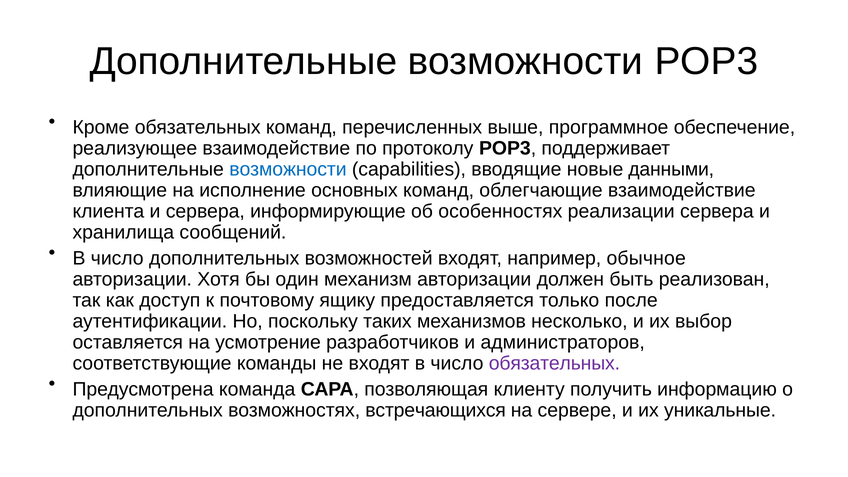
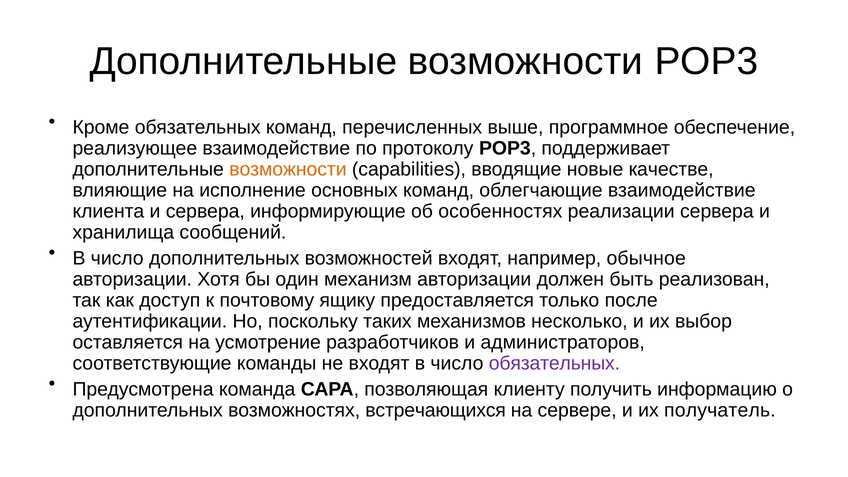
возможности at (288, 169) colour: blue -> orange
данными: данными -> качестве
уникальные: уникальные -> получатель
